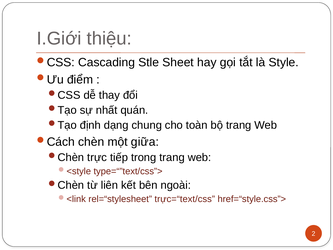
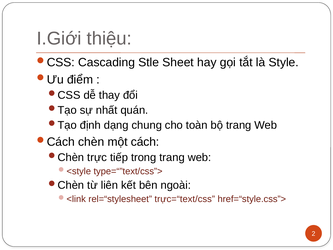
giữa: giữa -> cách
